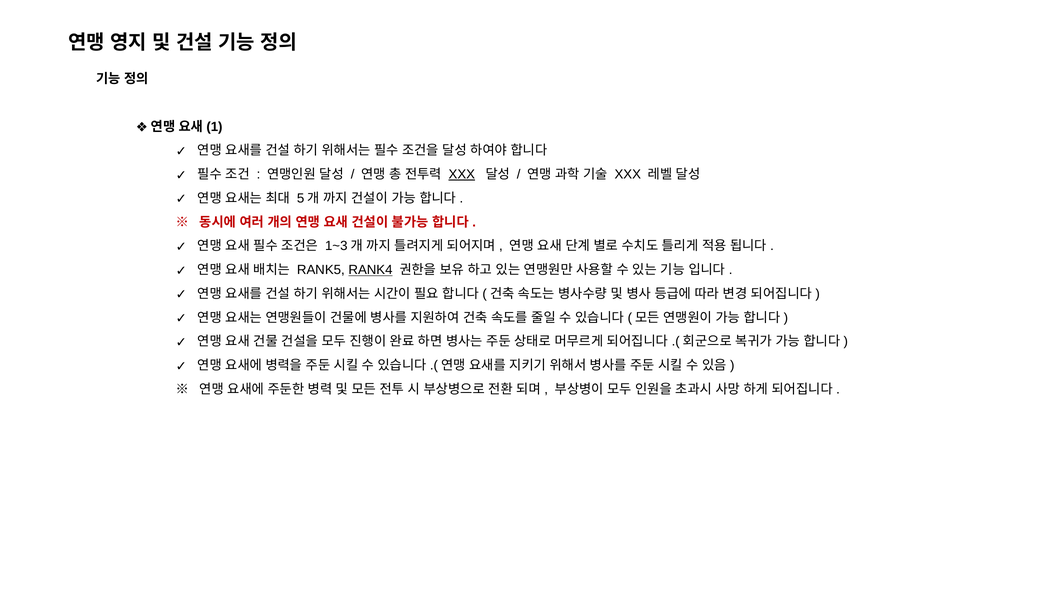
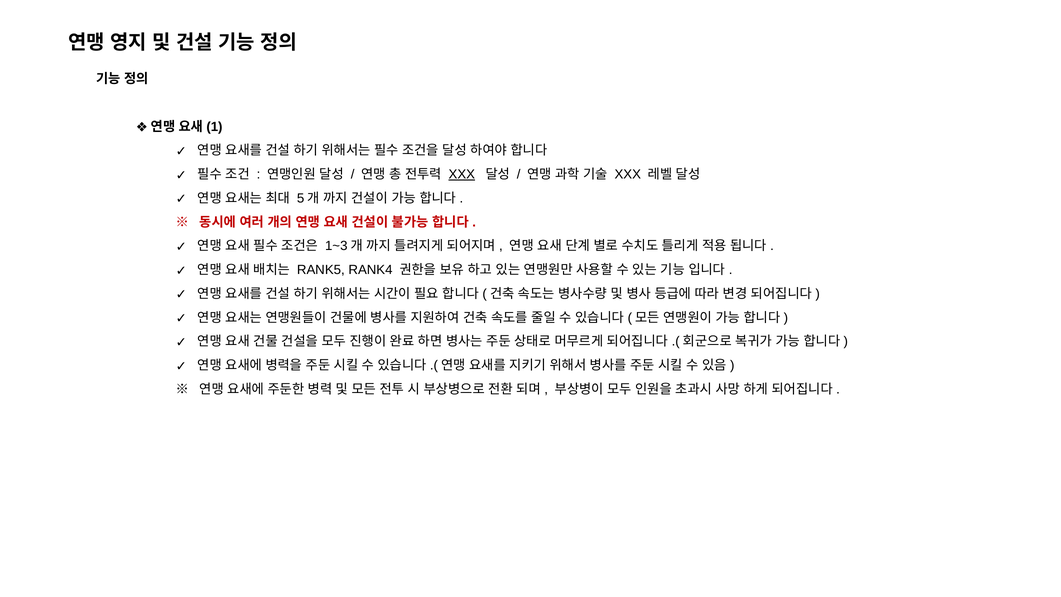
RANK4 underline: present -> none
